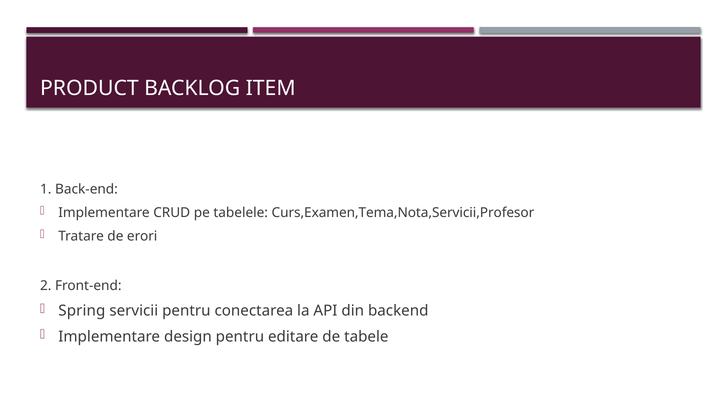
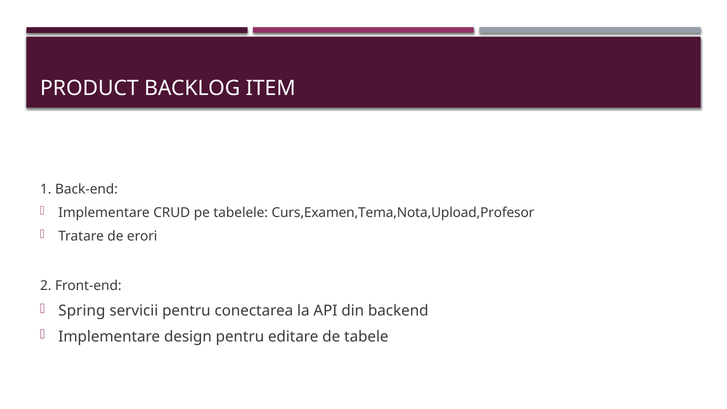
Curs,Examen,Tema,Nota,Servicii,Profesor: Curs,Examen,Tema,Nota,Servicii,Profesor -> Curs,Examen,Tema,Nota,Upload,Profesor
